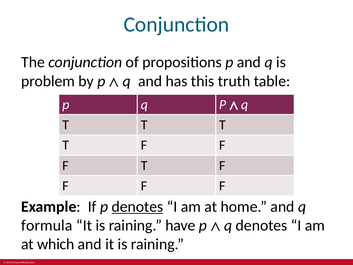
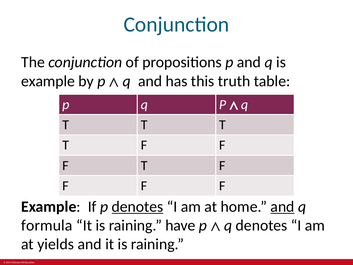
problem at (48, 81): problem -> example
and at (282, 206) underline: none -> present
which: which -> yields
